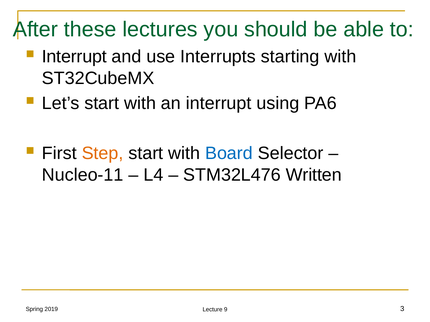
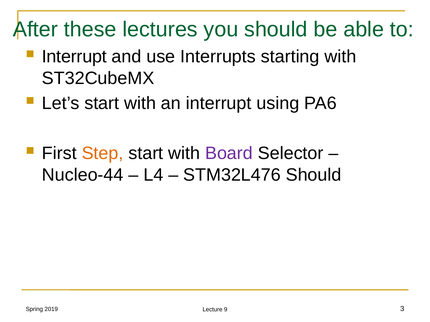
Board colour: blue -> purple
Nucleo-11: Nucleo-11 -> Nucleo-44
STM32L476 Written: Written -> Should
